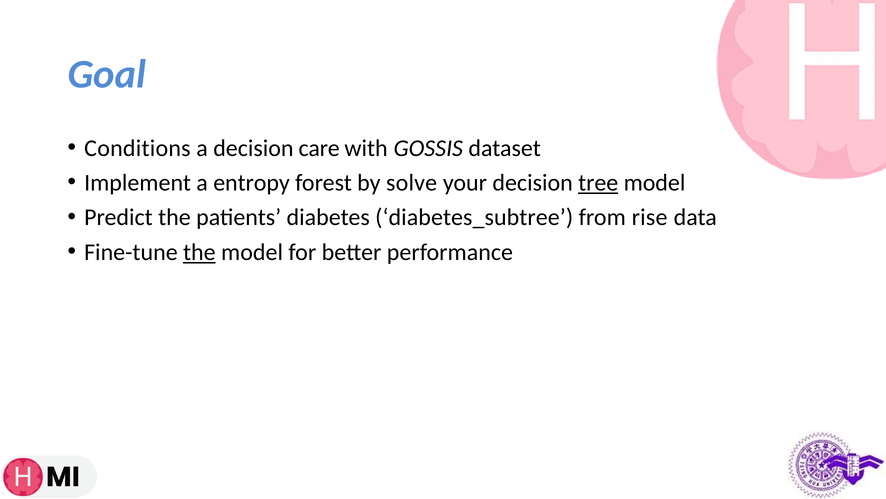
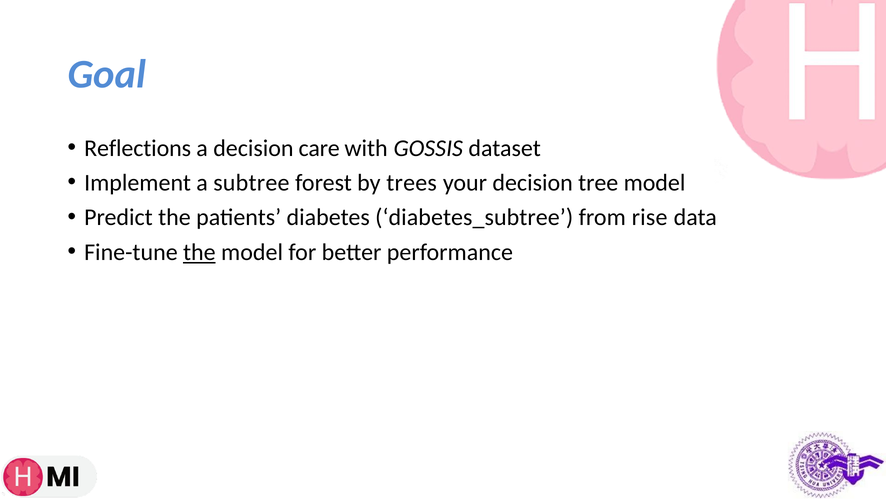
Conditions: Conditions -> Reflections
entropy: entropy -> subtree
solve: solve -> trees
tree underline: present -> none
